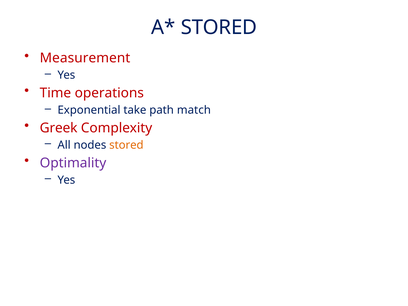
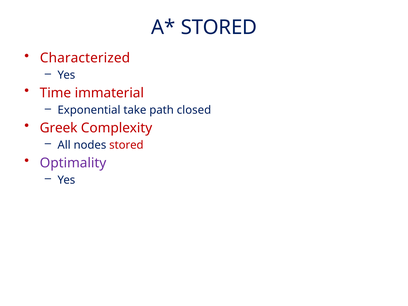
Measurement: Measurement -> Characterized
operations: operations -> immaterial
match: match -> closed
stored at (126, 145) colour: orange -> red
